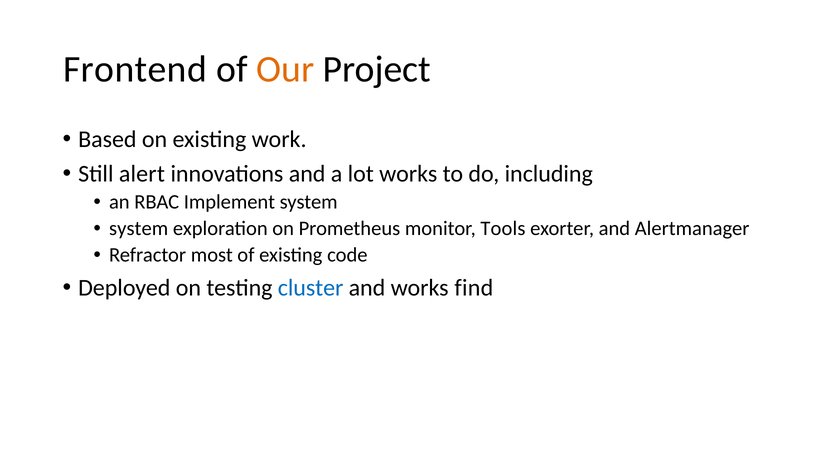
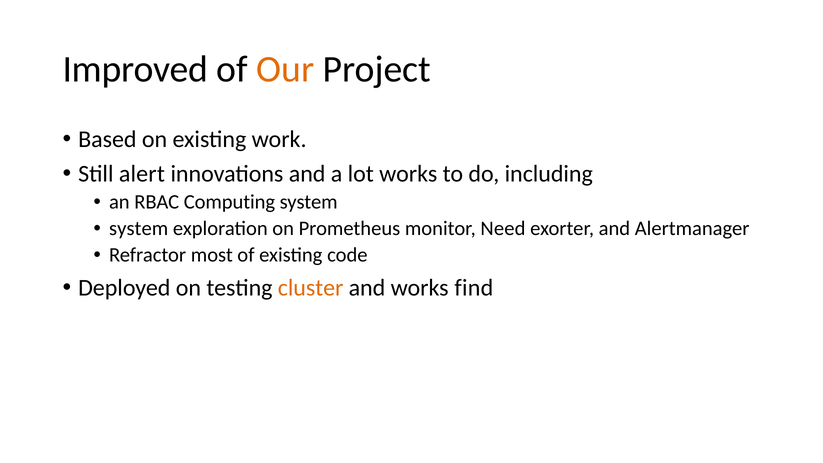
Frontend: Frontend -> Improved
Implement: Implement -> Computing
Tools: Tools -> Need
cluster colour: blue -> orange
